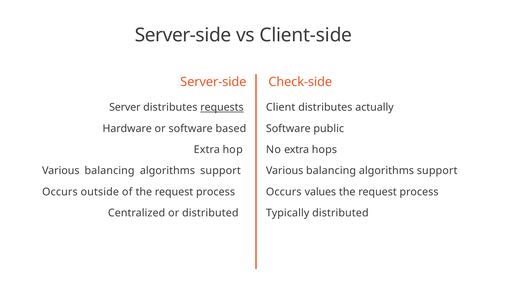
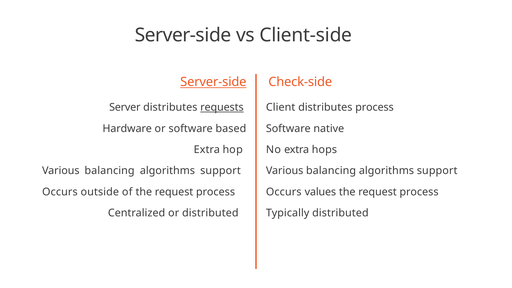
Server-side at (213, 82) underline: none -> present
distributes actually: actually -> process
public: public -> native
